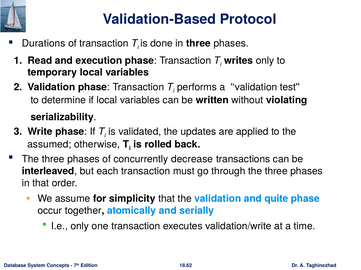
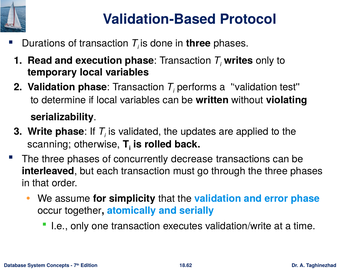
assumed: assumed -> scanning
quite: quite -> error
